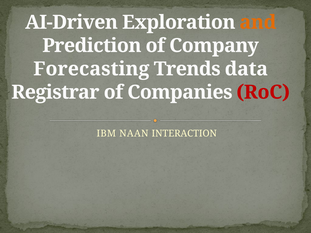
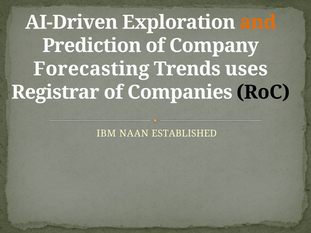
data: data -> uses
RoC colour: red -> black
INTERACTION: INTERACTION -> ESTABLISHED
